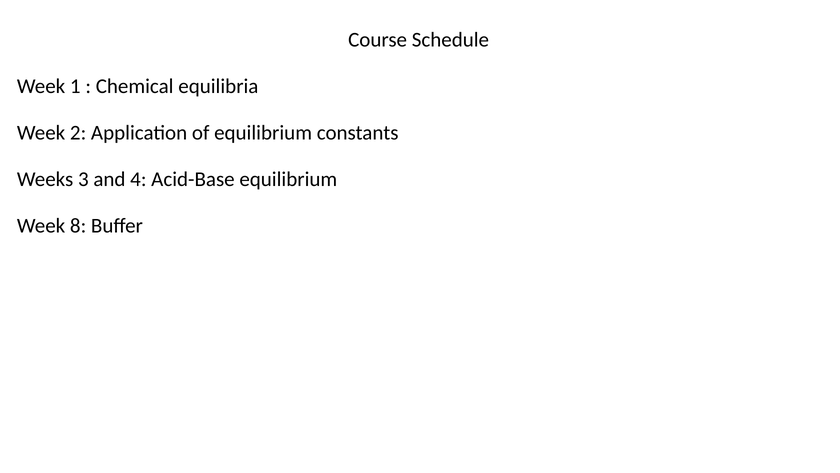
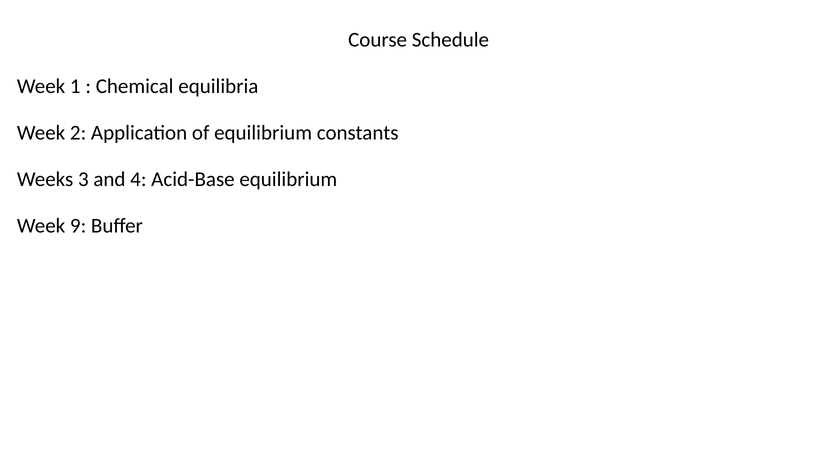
8: 8 -> 9
